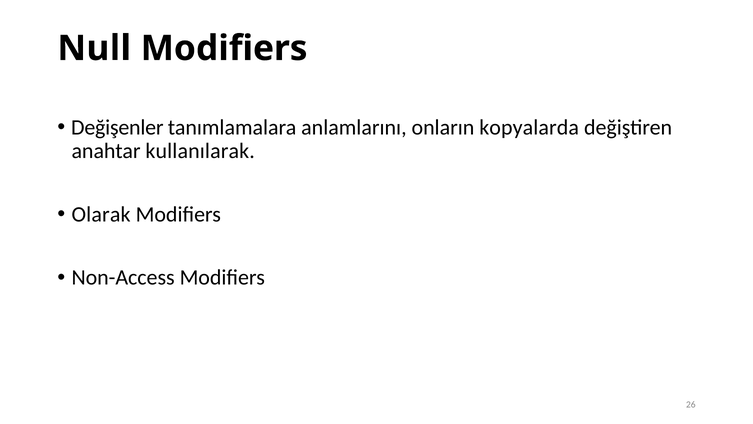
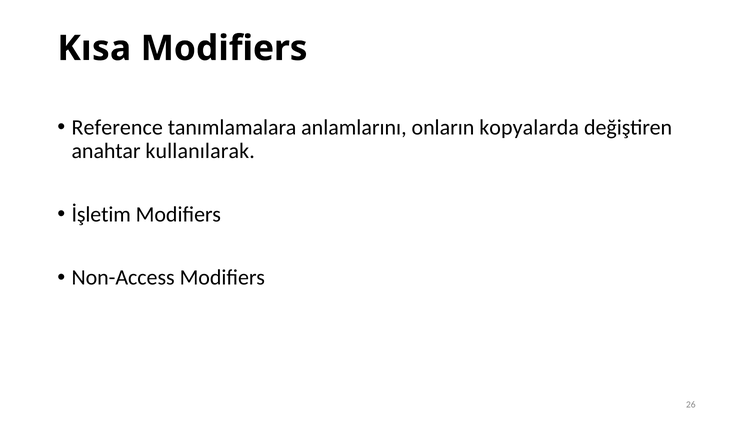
Null: Null -> Kısa
Değişenler: Değişenler -> Reference
Olarak: Olarak -> İşletim
